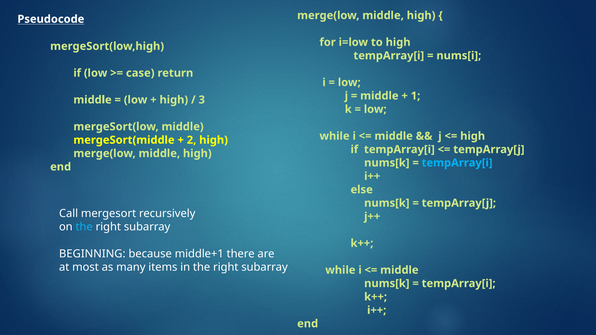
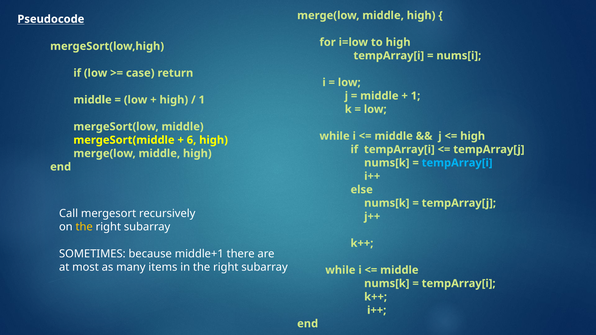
3 at (202, 100): 3 -> 1
2: 2 -> 6
the at (84, 227) colour: light blue -> yellow
BEGINNING: BEGINNING -> SOMETIMES
